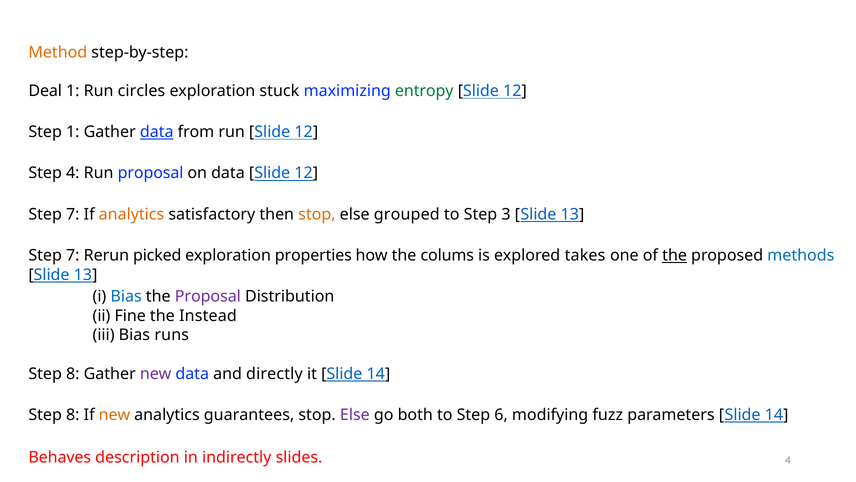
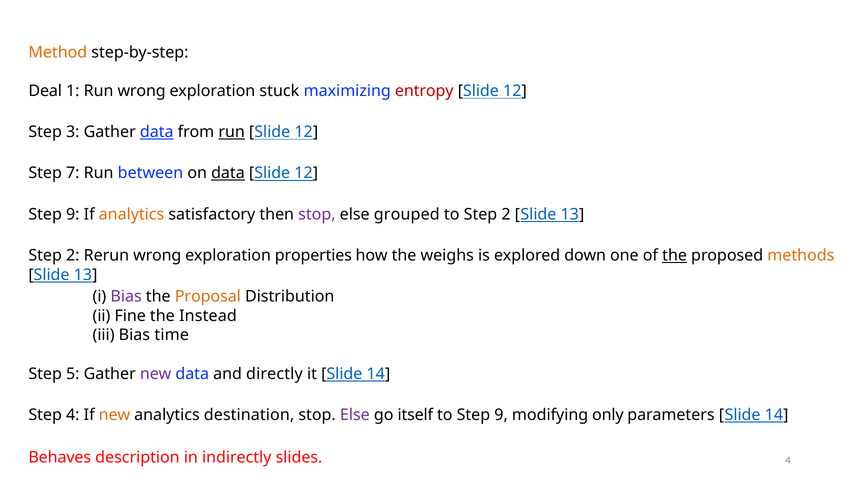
Run circles: circles -> wrong
entropy colour: green -> red
Step 1: 1 -> 3
run at (232, 132) underline: none -> present
Step 4: 4 -> 7
Run proposal: proposal -> between
data at (228, 173) underline: none -> present
7 at (73, 214): 7 -> 9
stop at (317, 214) colour: orange -> purple
to Step 3: 3 -> 2
7 at (73, 255): 7 -> 2
Rerun picked: picked -> wrong
colums: colums -> weighs
takes: takes -> down
methods colour: blue -> orange
Bias at (126, 296) colour: blue -> purple
Proposal at (208, 296) colour: purple -> orange
runs: runs -> time
8 at (73, 373): 8 -> 5
8 at (73, 414): 8 -> 4
guarantees: guarantees -> destination
both: both -> itself
to Step 6: 6 -> 9
fuzz: fuzz -> only
